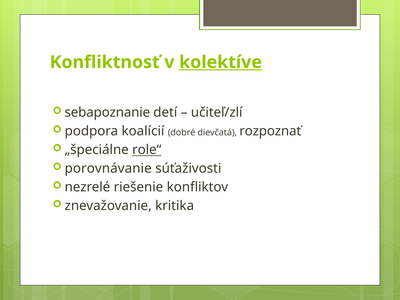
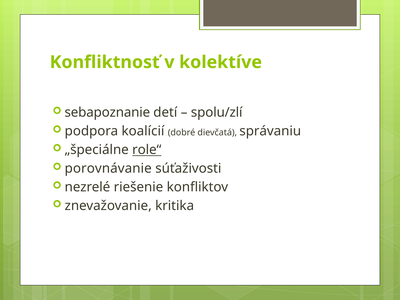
kolektíve underline: present -> none
učiteľ/zlí: učiteľ/zlí -> spolu/zlí
rozpoznať: rozpoznať -> správaniu
